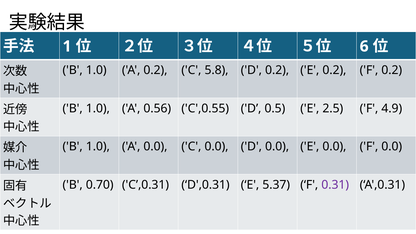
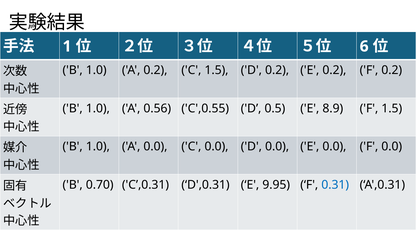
C 5.8: 5.8 -> 1.5
2.5: 2.5 -> 8.9
F 4.9: 4.9 -> 1.5
5.37: 5.37 -> 9.95
0.31 colour: purple -> blue
